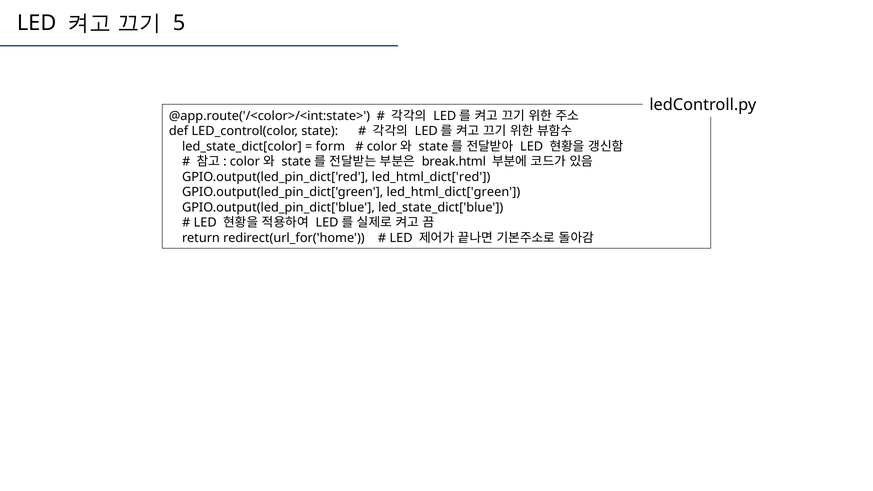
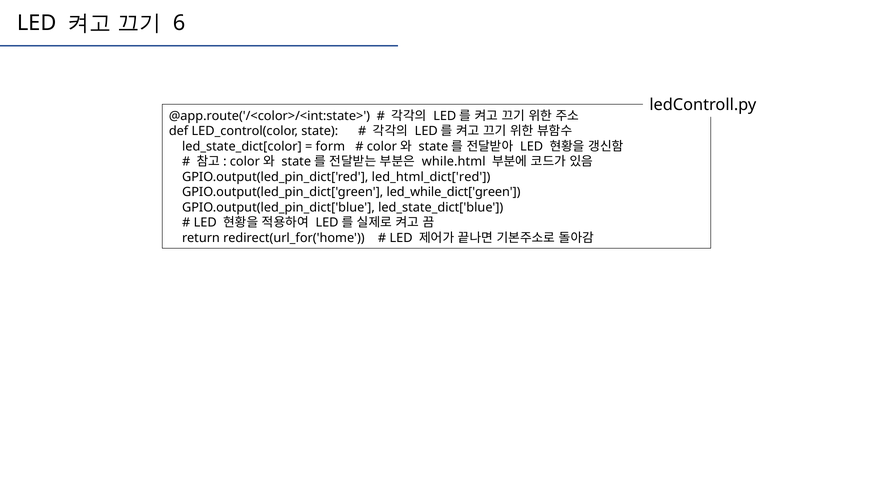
5: 5 -> 6
break.html: break.html -> while.html
led_html_dict['green: led_html_dict['green -> led_while_dict['green
